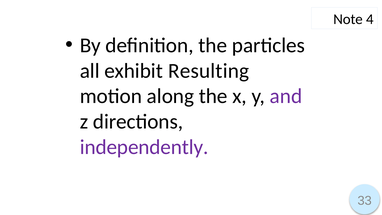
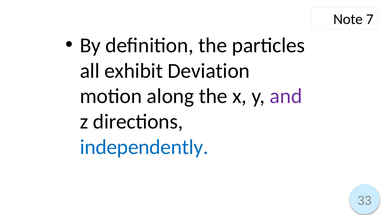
4: 4 -> 7
Resulting: Resulting -> Deviation
independently colour: purple -> blue
